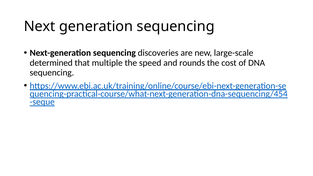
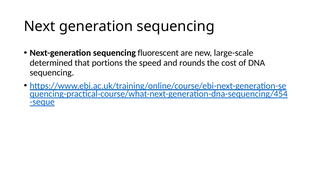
discoveries: discoveries -> fluorescent
multiple: multiple -> portions
